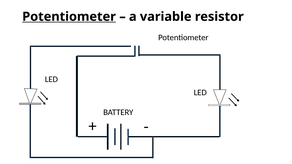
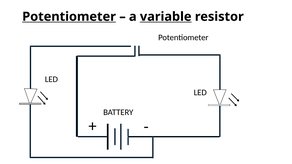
variable underline: none -> present
